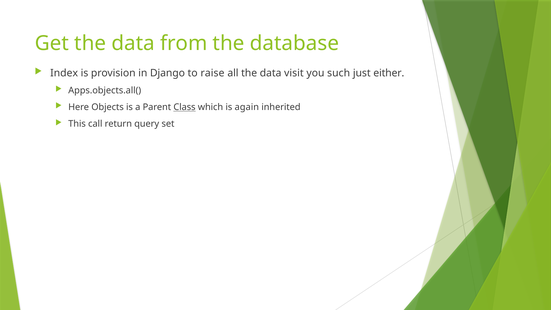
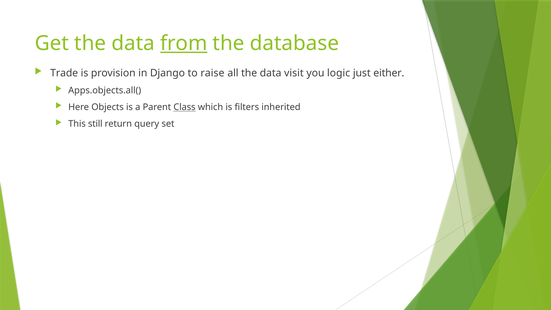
from underline: none -> present
Index: Index -> Trade
such: such -> logic
again: again -> filters
call: call -> still
